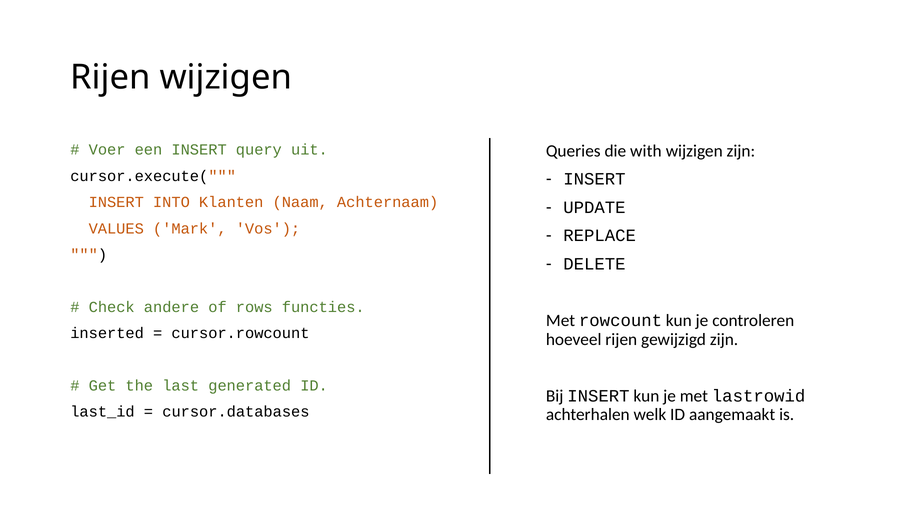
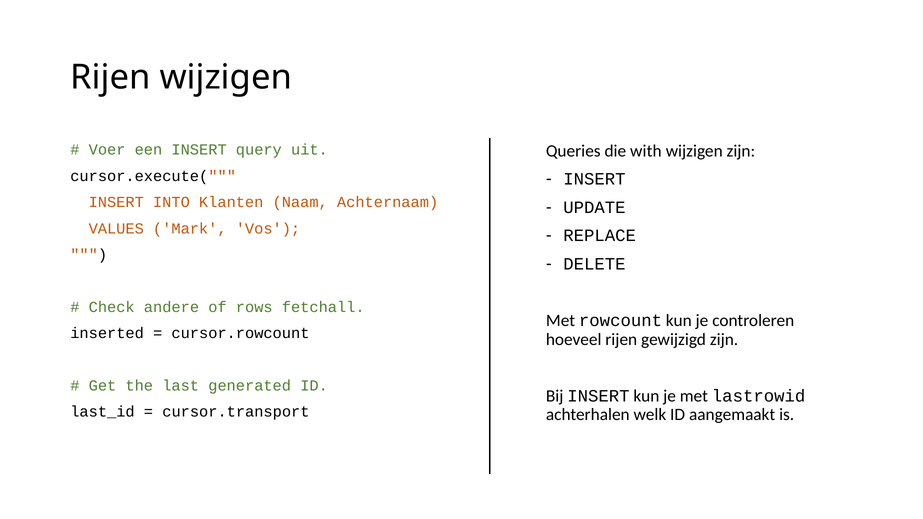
functies: functies -> fetchall
cursor.databases: cursor.databases -> cursor.transport
